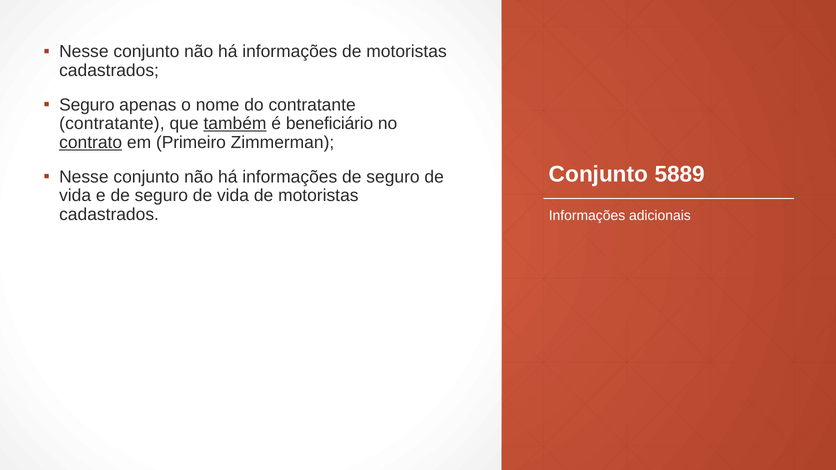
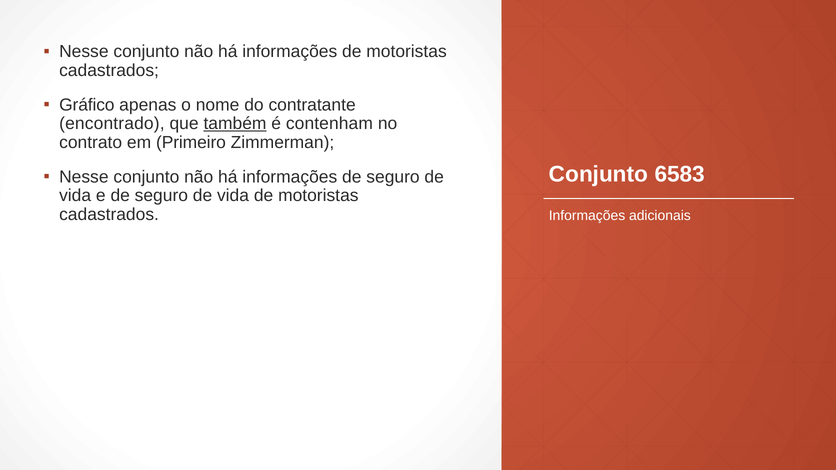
Seguro at (87, 105): Seguro -> Gráfico
contratante at (112, 124): contratante -> encontrado
beneficiário: beneficiário -> contenham
contrato underline: present -> none
5889: 5889 -> 6583
